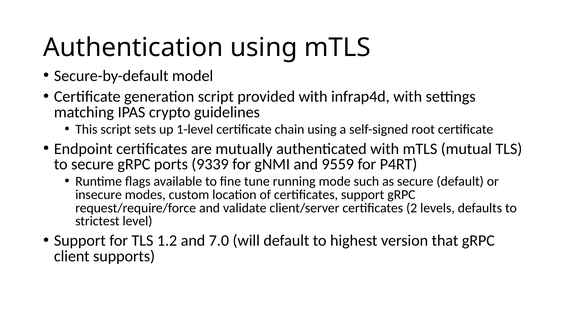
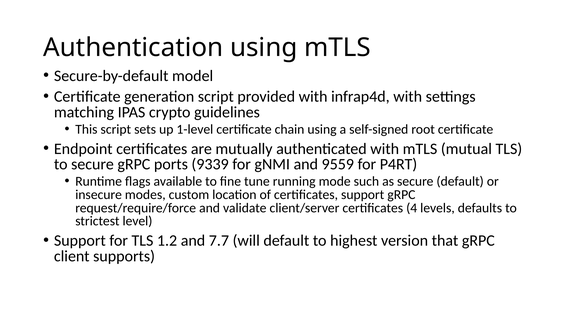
2: 2 -> 4
7.0: 7.0 -> 7.7
